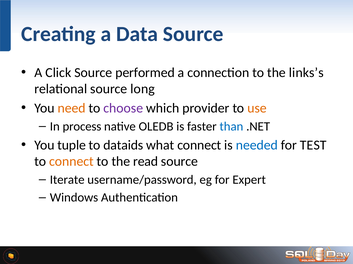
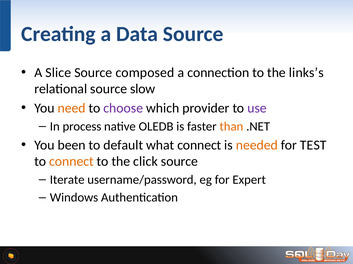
Click: Click -> Slice
performed: performed -> composed
long: long -> slow
use colour: orange -> purple
than colour: blue -> orange
tuple: tuple -> been
dataids: dataids -> default
needed colour: blue -> orange
read: read -> click
